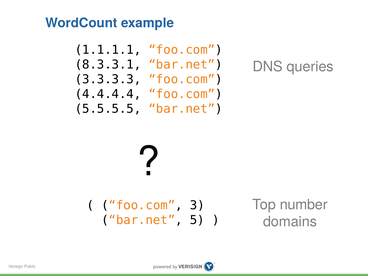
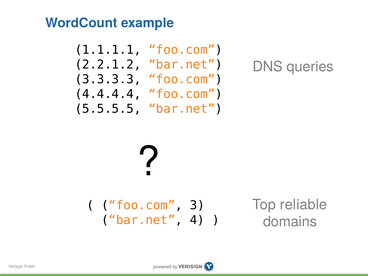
8.3.3.1: 8.3.3.1 -> 2.2.1.2
number: number -> reliable
5: 5 -> 4
